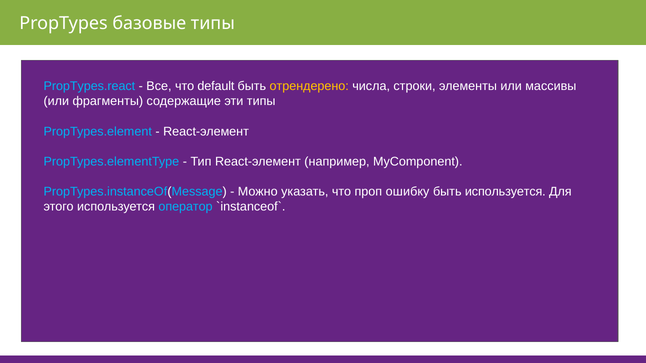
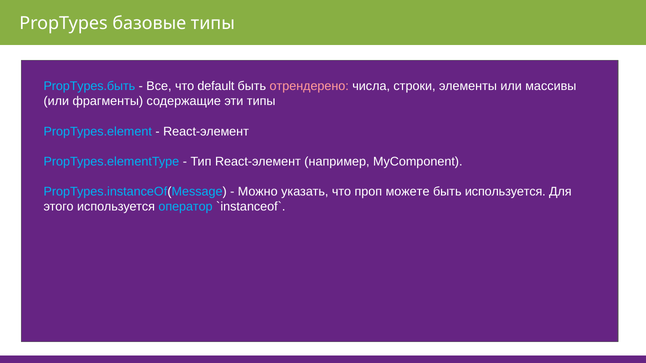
PropTypes.react: PropTypes.react -> PropTypes.быть
отрендерено colour: yellow -> pink
ошибку: ошибку -> можете
